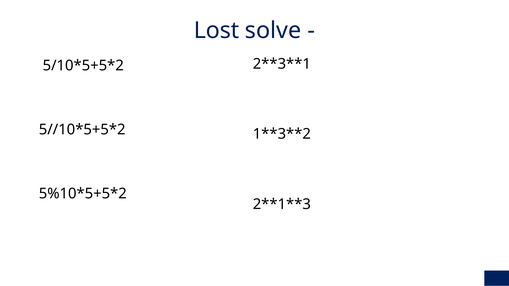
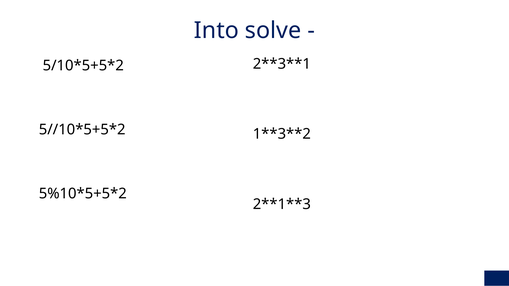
Lost: Lost -> Into
